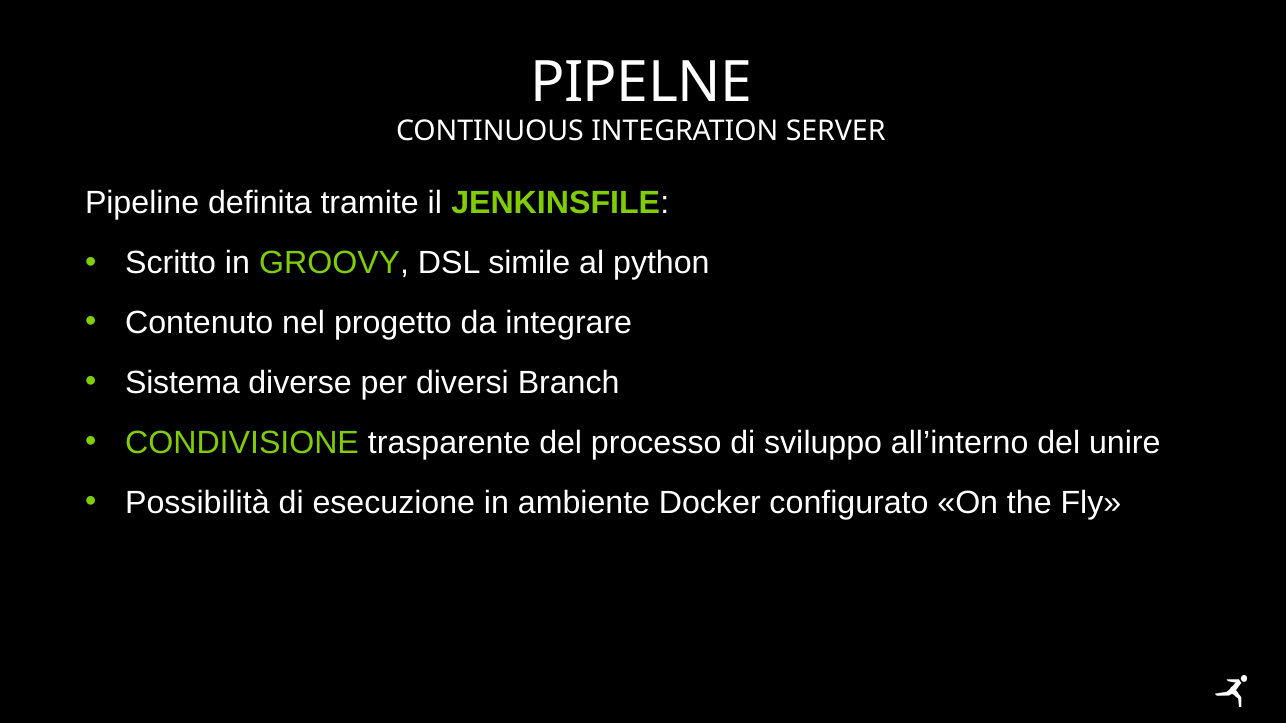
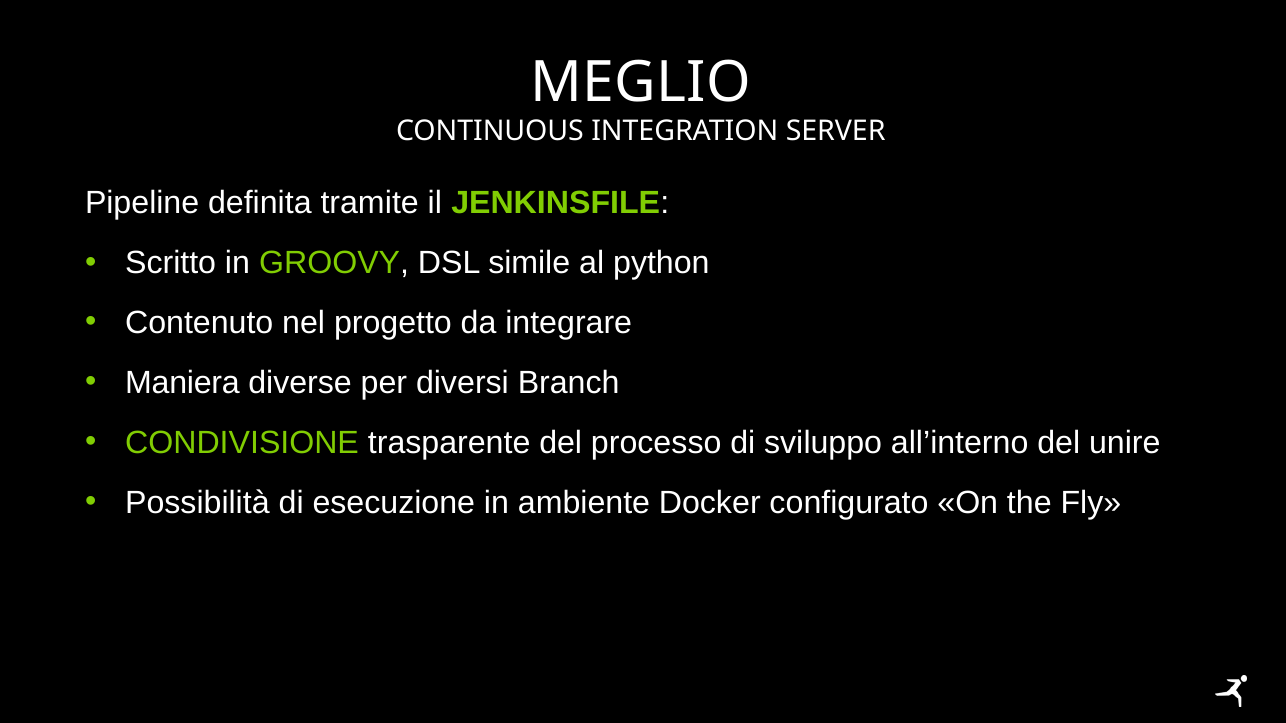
PIPELNE: PIPELNE -> MEGLIO
Sistema: Sistema -> Maniera
